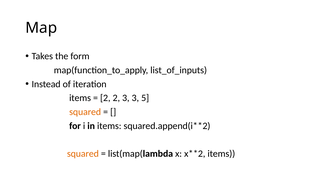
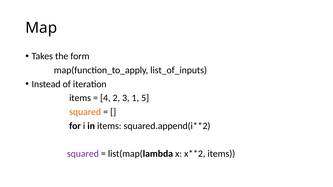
2 at (105, 98): 2 -> 4
3 3: 3 -> 1
squared at (83, 154) colour: orange -> purple
